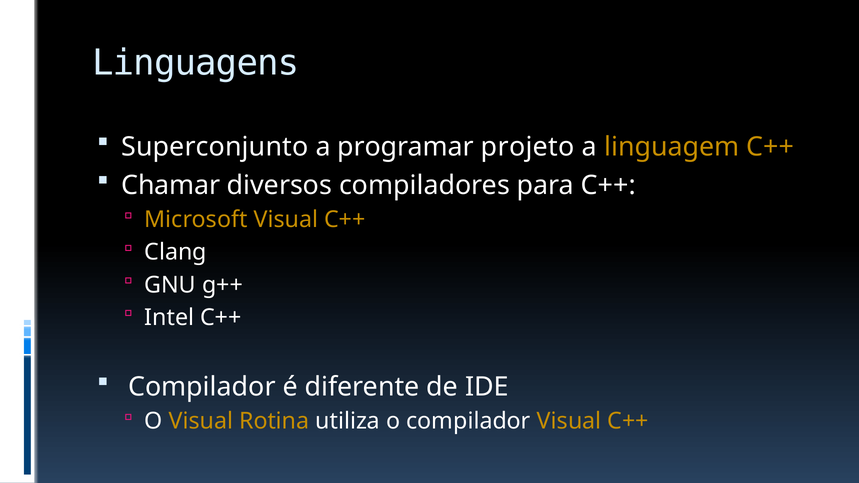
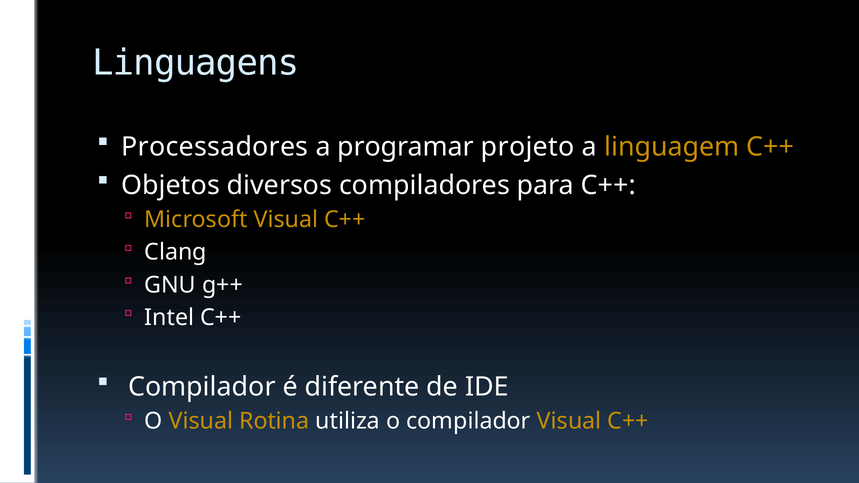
Superconjunto: Superconjunto -> Processadores
Chamar: Chamar -> Objetos
